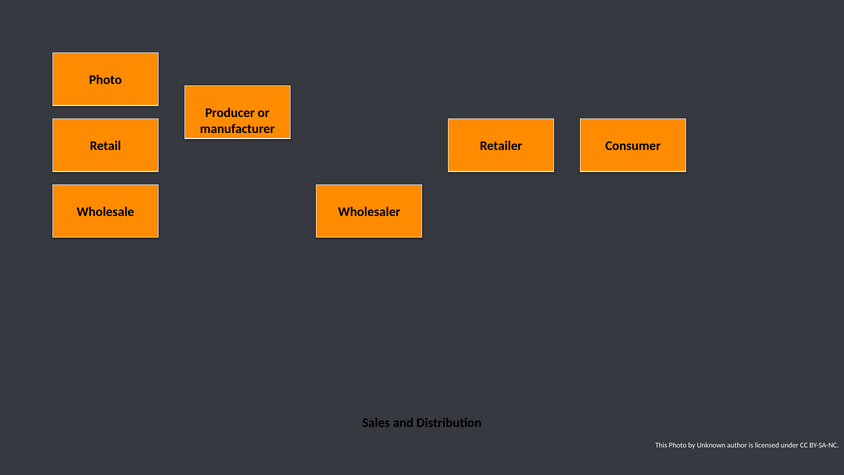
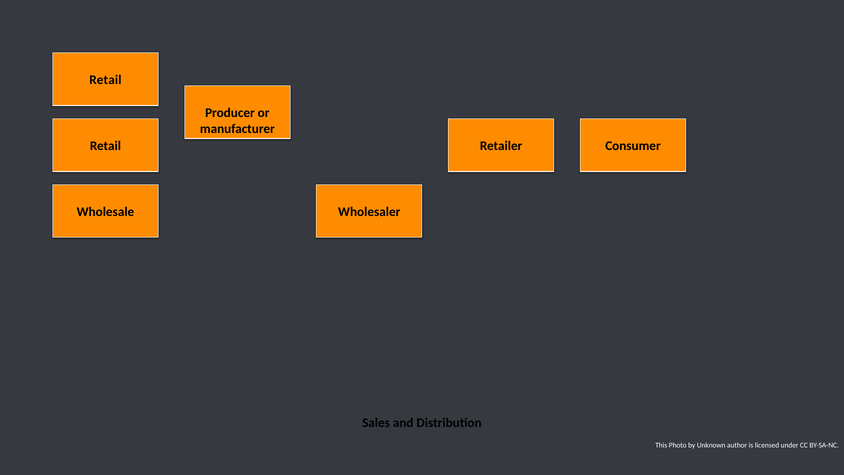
Photo at (105, 80): Photo -> Retail
